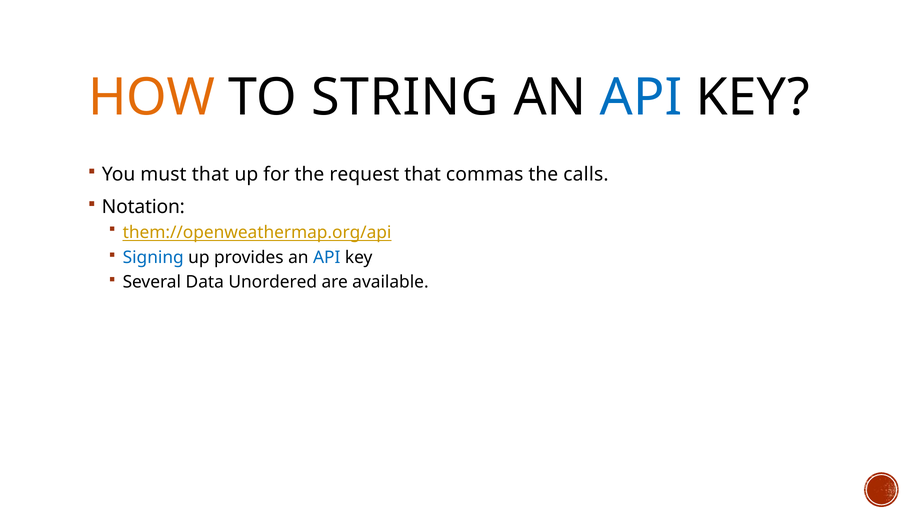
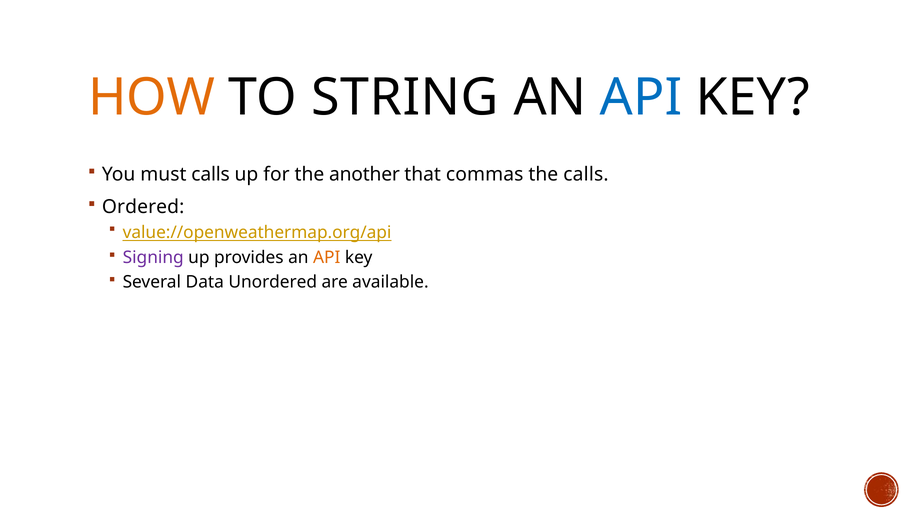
must that: that -> calls
request: request -> another
Notation: Notation -> Ordered
them://openweathermap.org/api: them://openweathermap.org/api -> value://openweathermap.org/api
Signing colour: blue -> purple
API at (327, 257) colour: blue -> orange
